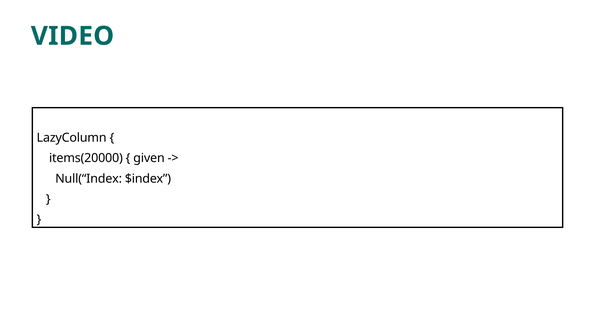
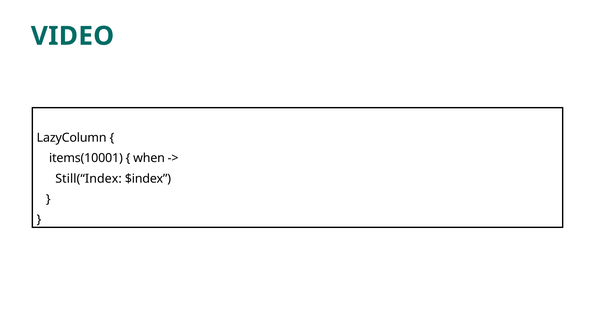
items(20000: items(20000 -> items(10001
given: given -> when
Null(“Index: Null(“Index -> Still(“Index
